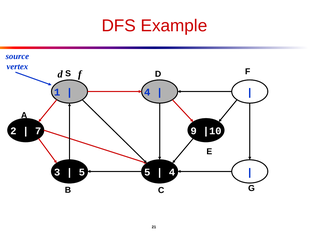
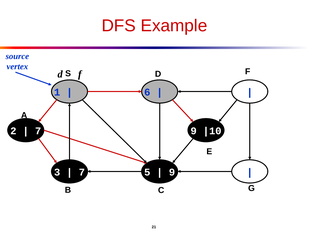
4 at (147, 92): 4 -> 6
5 at (82, 172): 5 -> 7
4 at (172, 172): 4 -> 9
